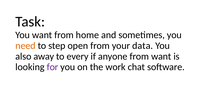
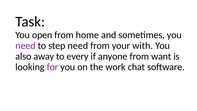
You want: want -> open
need at (25, 46) colour: orange -> purple
step open: open -> need
data: data -> with
